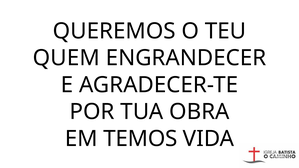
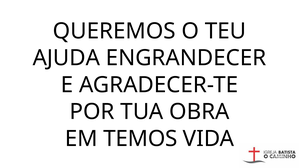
QUEM: QUEM -> AJUDA
